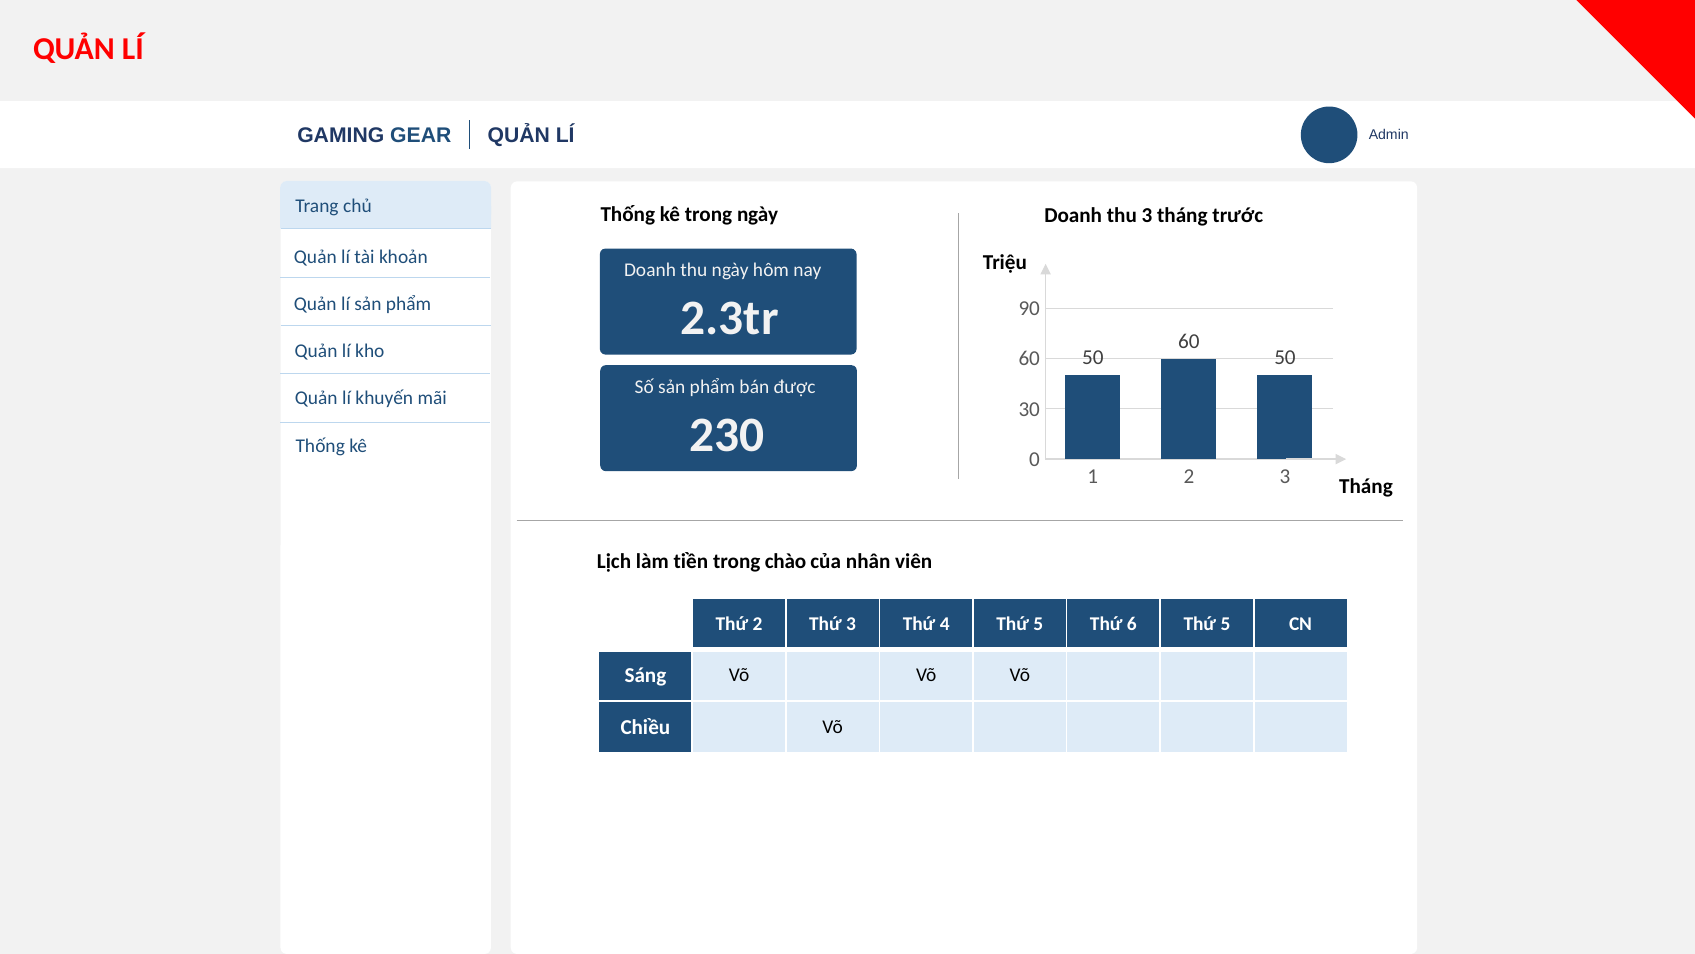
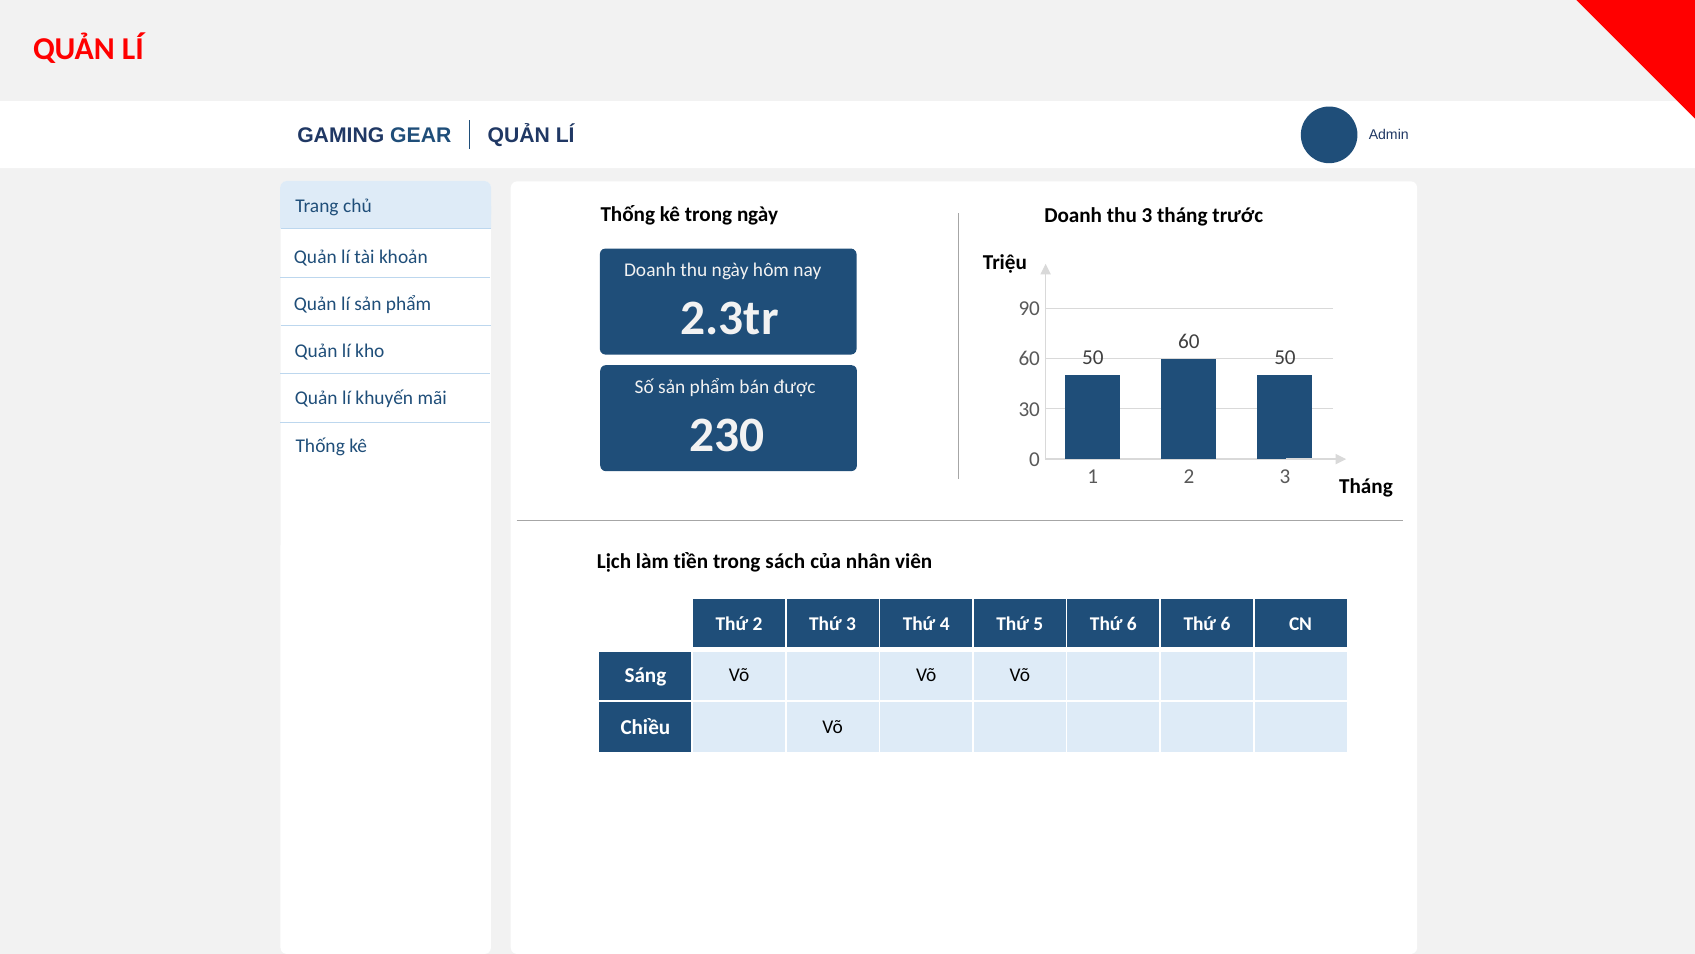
chào: chào -> sách
6 Thứ 5: 5 -> 6
